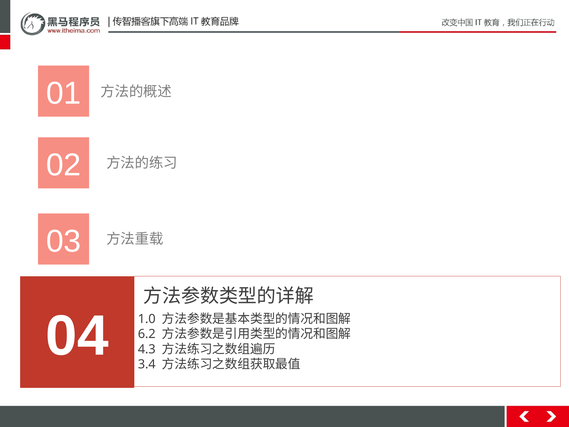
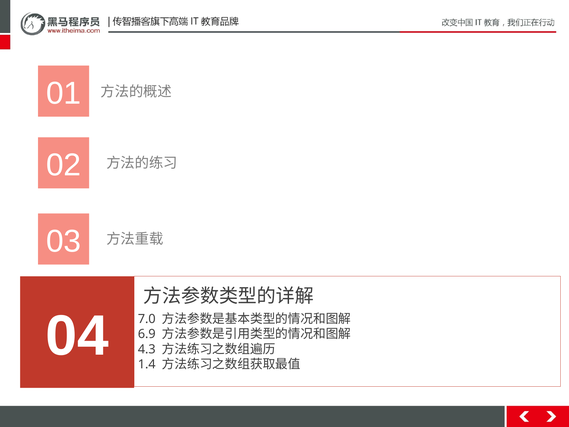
1.0: 1.0 -> 7.0
6.2: 6.2 -> 6.9
3.4: 3.4 -> 1.4
